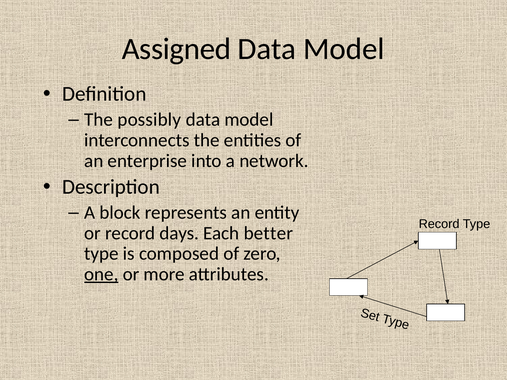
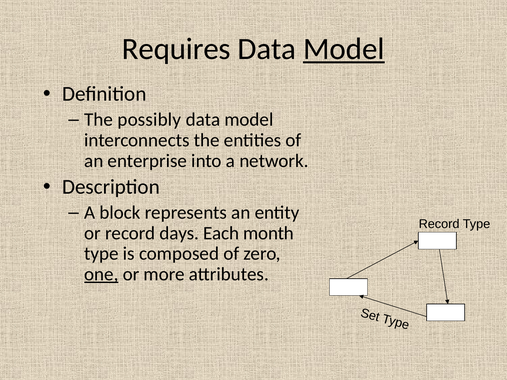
Assigned: Assigned -> Requires
Model at (344, 49) underline: none -> present
better: better -> month
